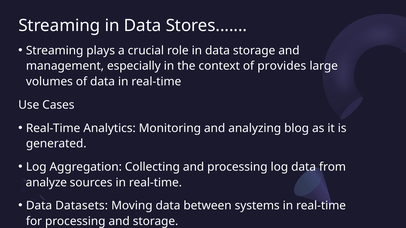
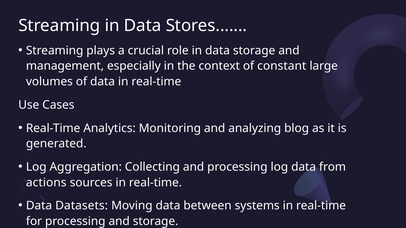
provides: provides -> constant
analyze: analyze -> actions
